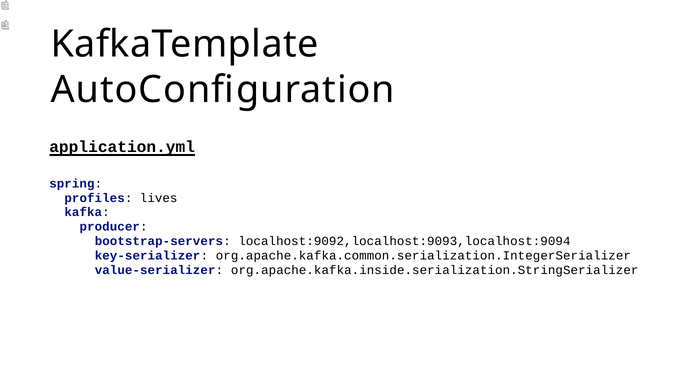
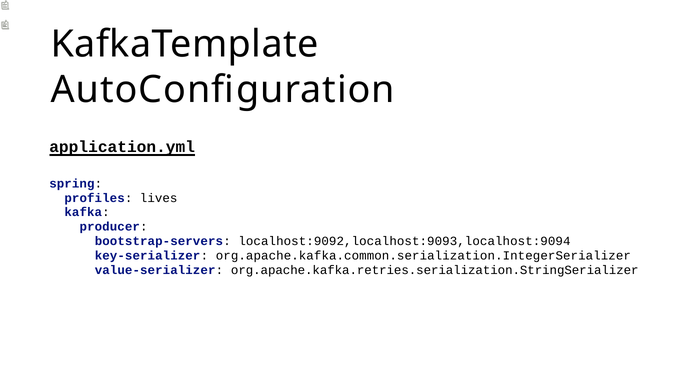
org.apache.kafka.inside.serialization.StringSerializer: org.apache.kafka.inside.serialization.StringSerializer -> org.apache.kafka.retries.serialization.StringSerializer
